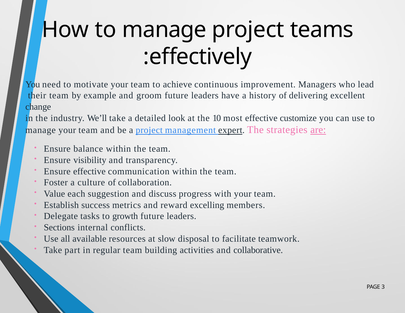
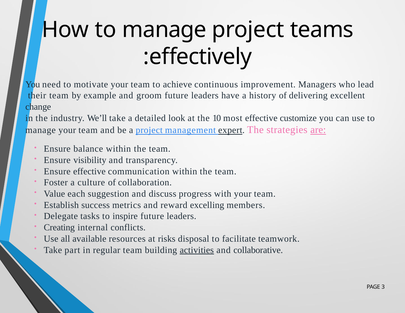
growth: growth -> inspire
Sections: Sections -> Creating
slow: slow -> risks
activities underline: none -> present
